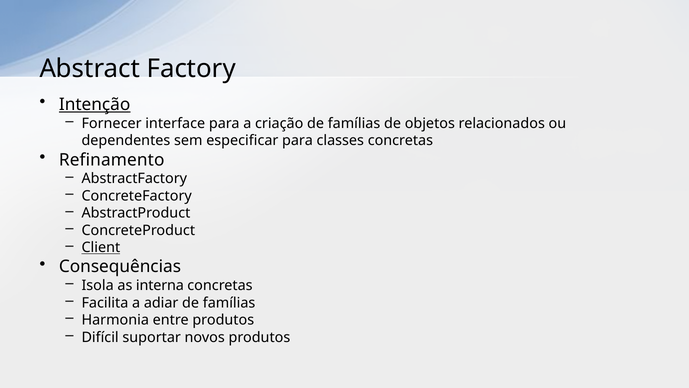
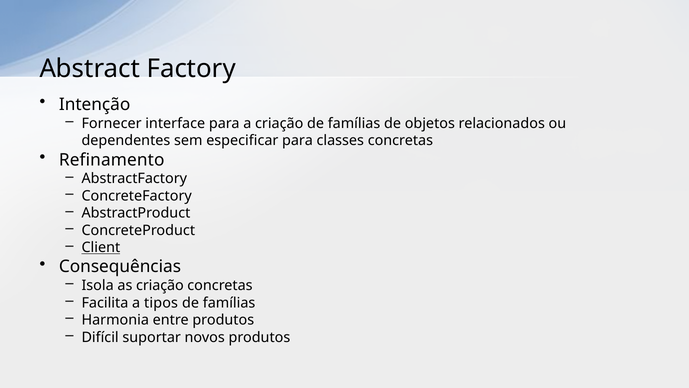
Intenção underline: present -> none
as interna: interna -> criação
adiar: adiar -> tipos
